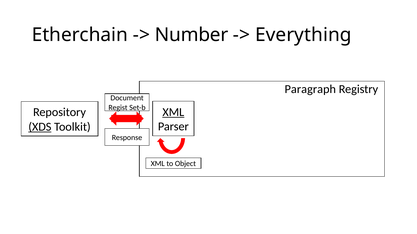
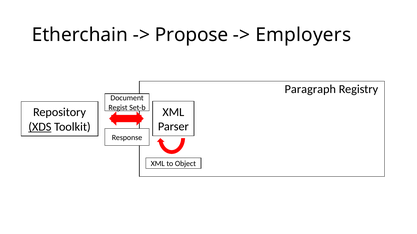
Number: Number -> Propose
Everything: Everything -> Employers
XML at (173, 112) underline: present -> none
